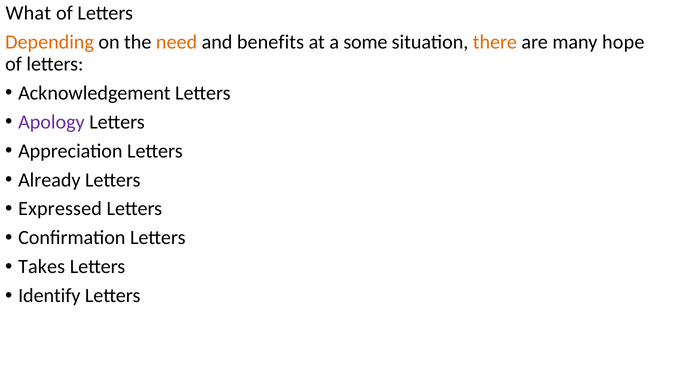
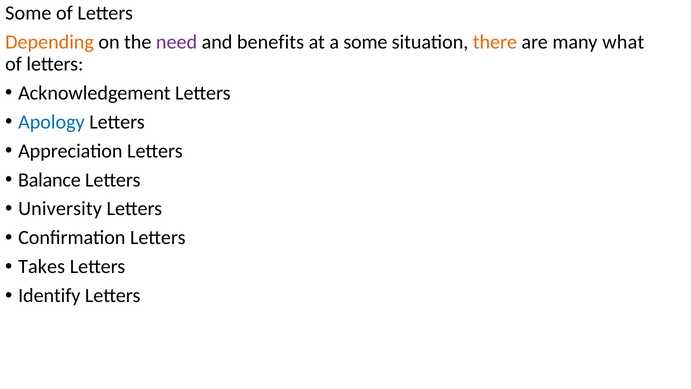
What at (28, 13): What -> Some
need colour: orange -> purple
hope: hope -> what
Apology colour: purple -> blue
Already: Already -> Balance
Expressed: Expressed -> University
